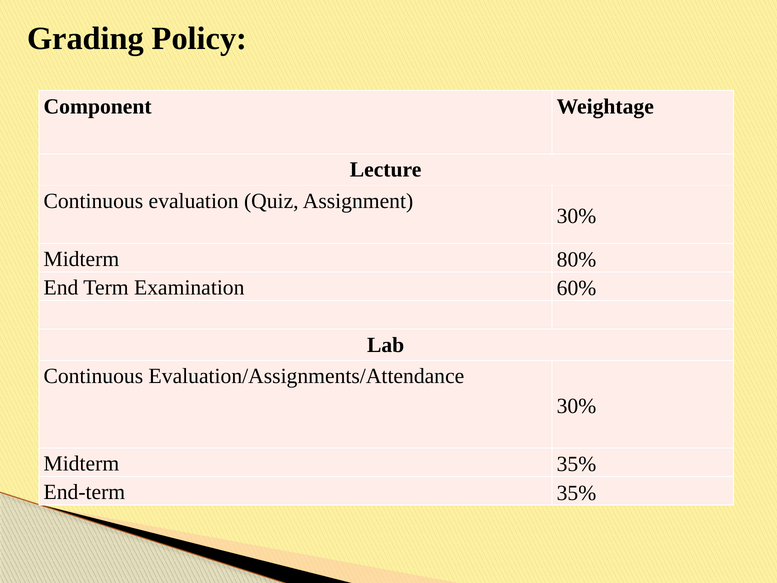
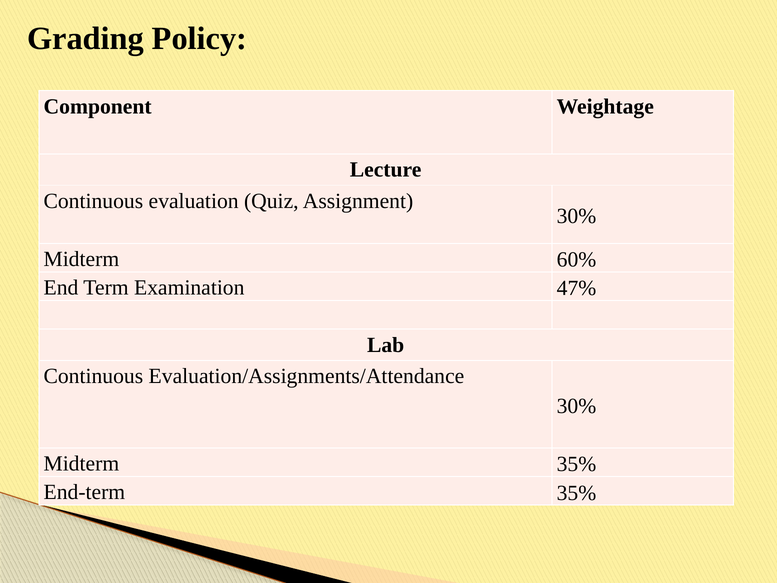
80%: 80% -> 60%
60%: 60% -> 47%
